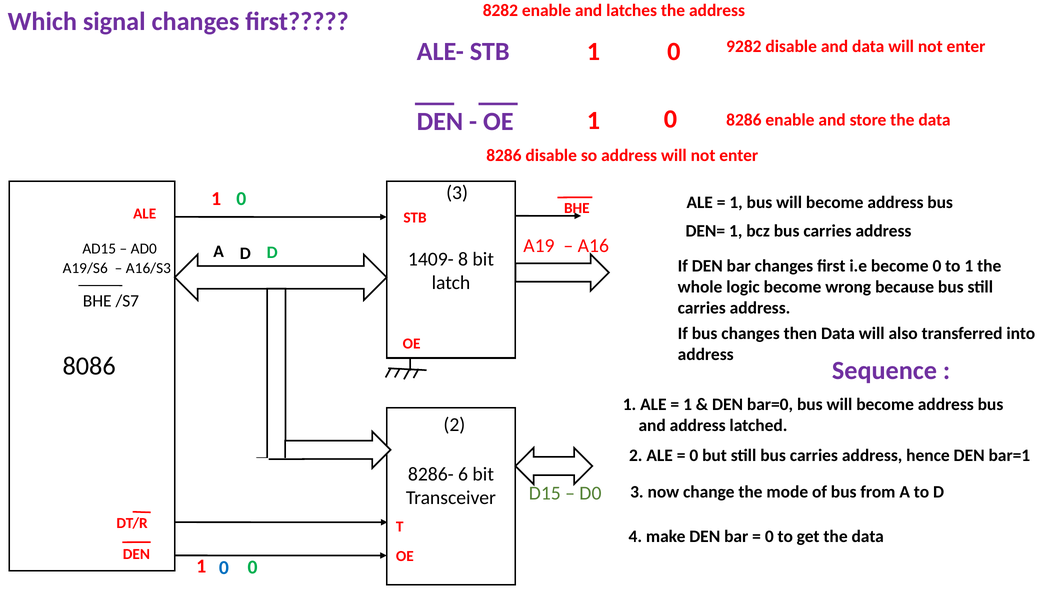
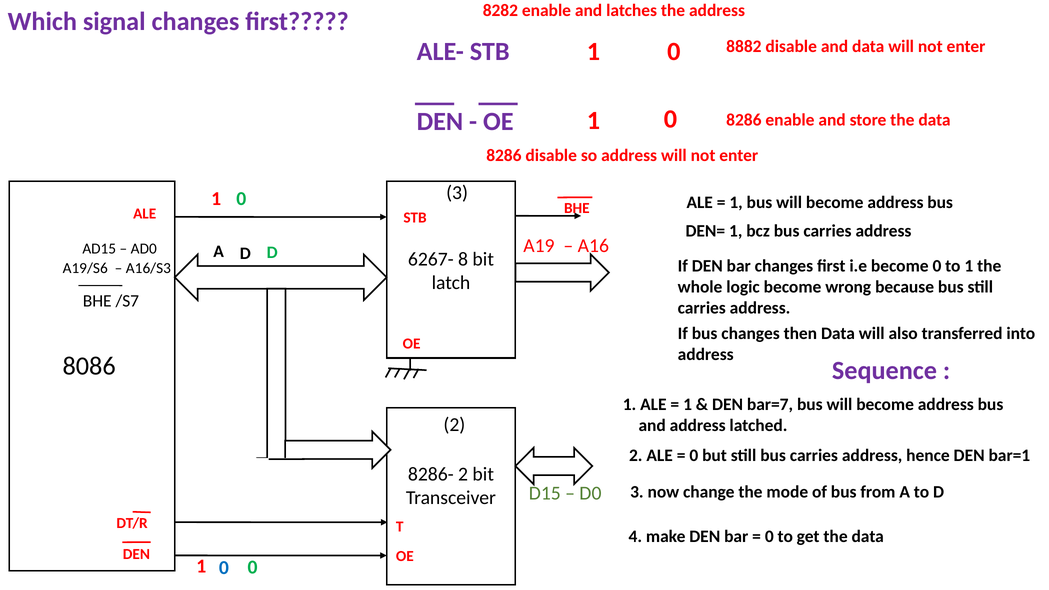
9282: 9282 -> 8882
1409-: 1409- -> 6267-
bar=0: bar=0 -> bar=7
8286- 6: 6 -> 2
